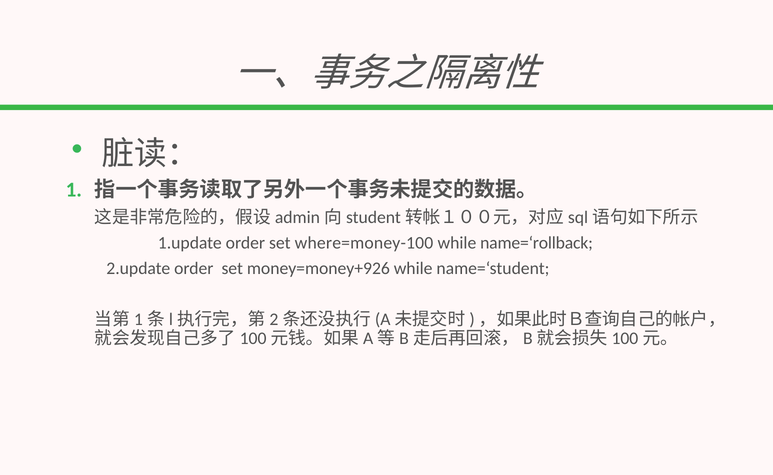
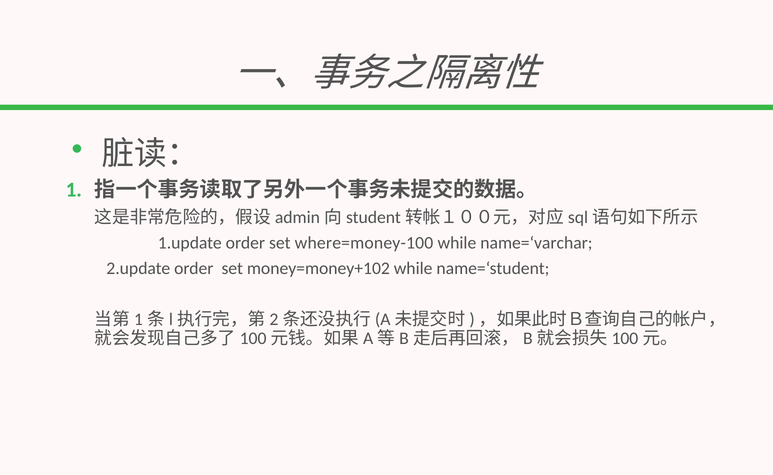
name=‘rollback: name=‘rollback -> name=‘varchar
money=money+926: money=money+926 -> money=money+102
